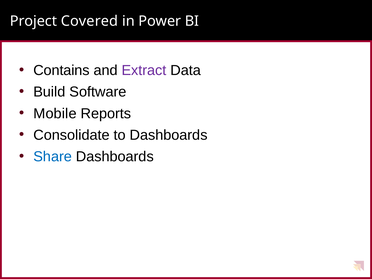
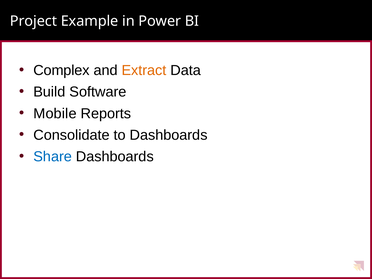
Covered: Covered -> Example
Contains: Contains -> Complex
Extract colour: purple -> orange
